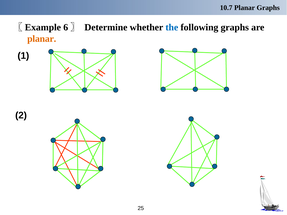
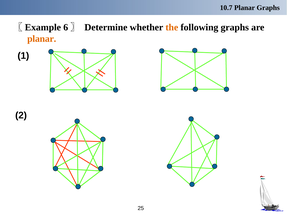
the colour: blue -> orange
